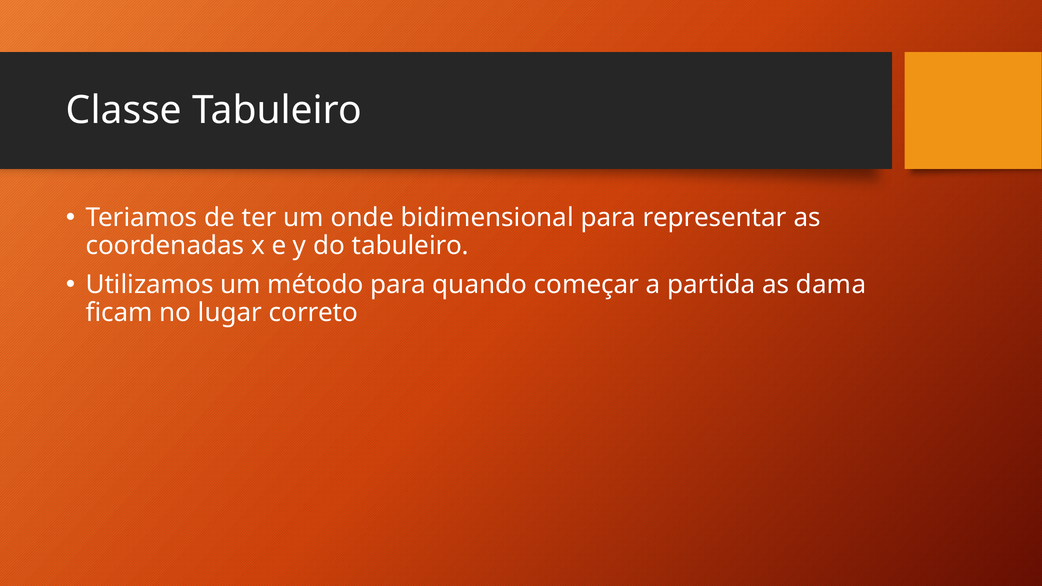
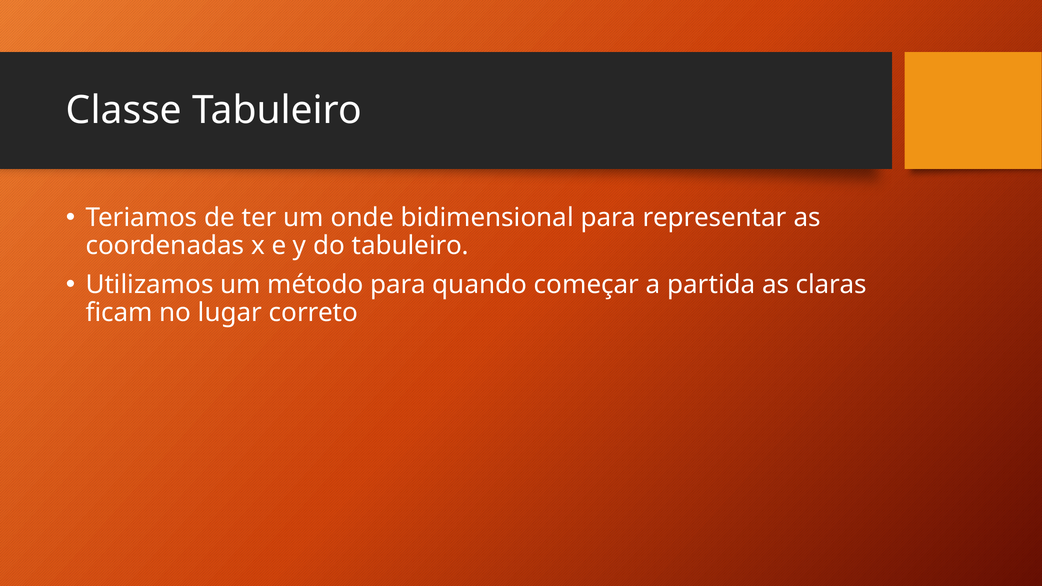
dama: dama -> claras
